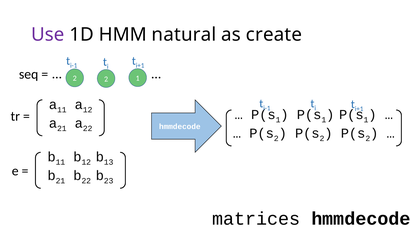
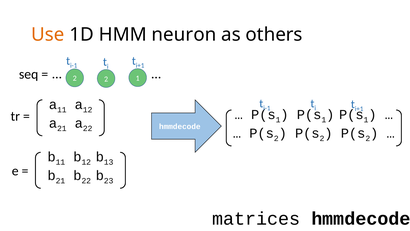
Use colour: purple -> orange
natural: natural -> neuron
create: create -> others
